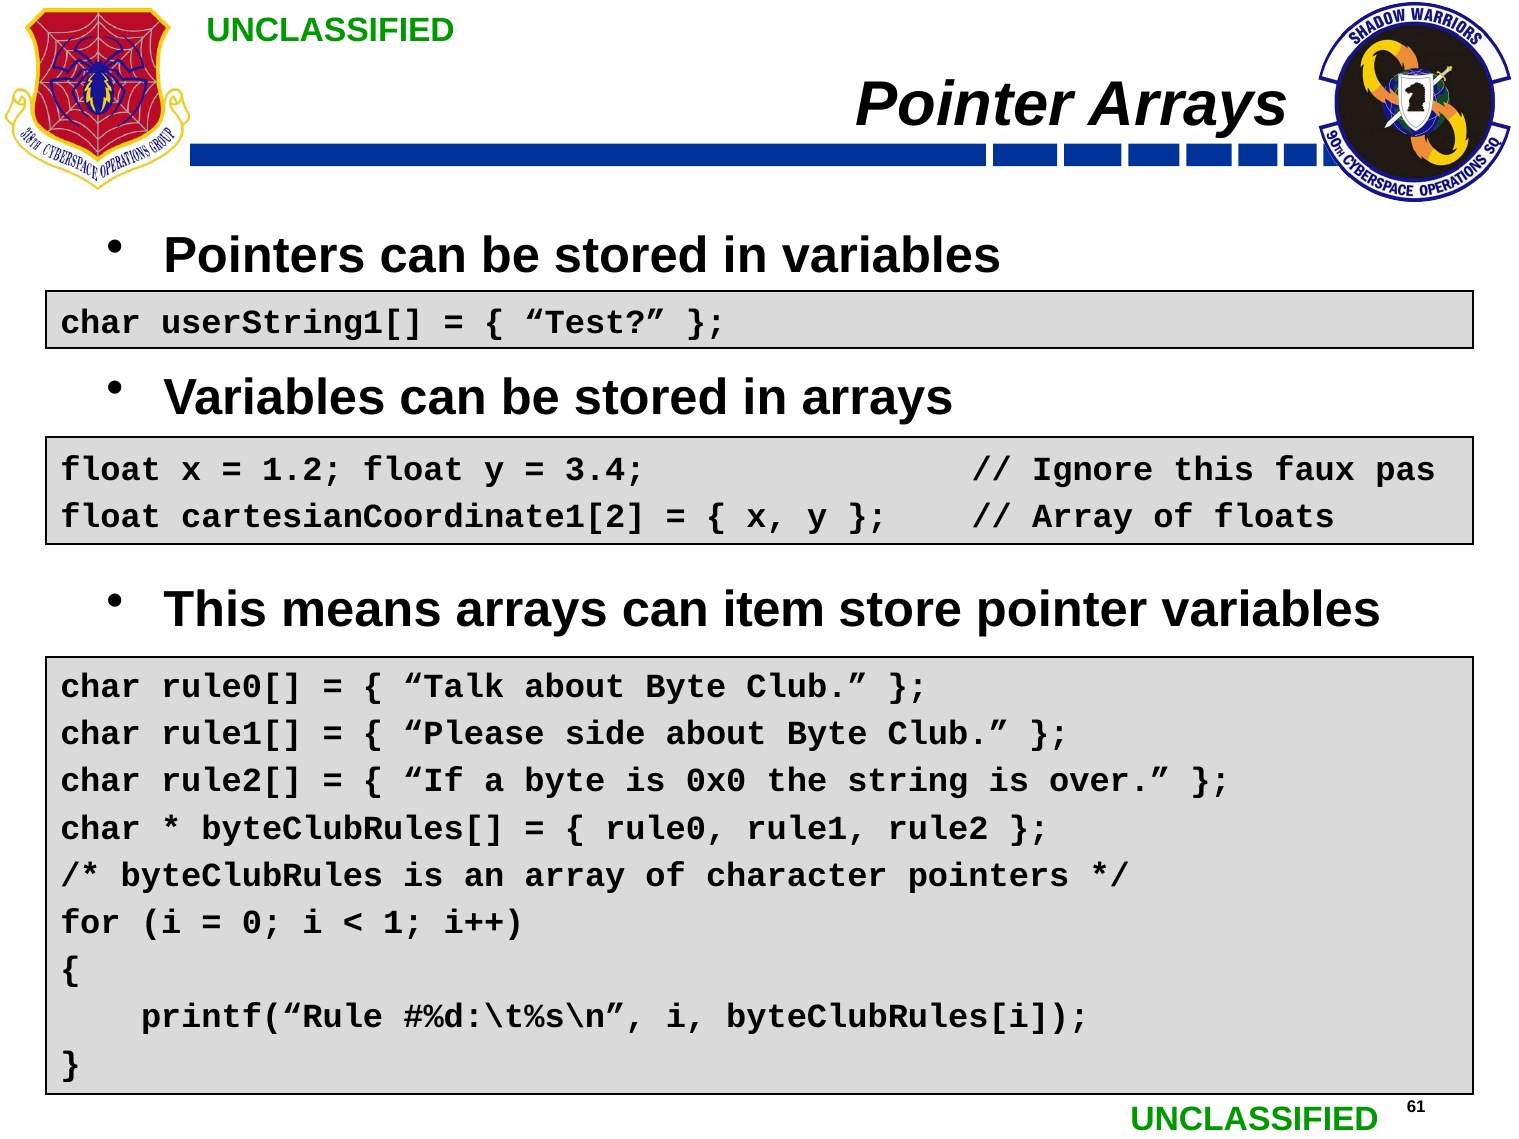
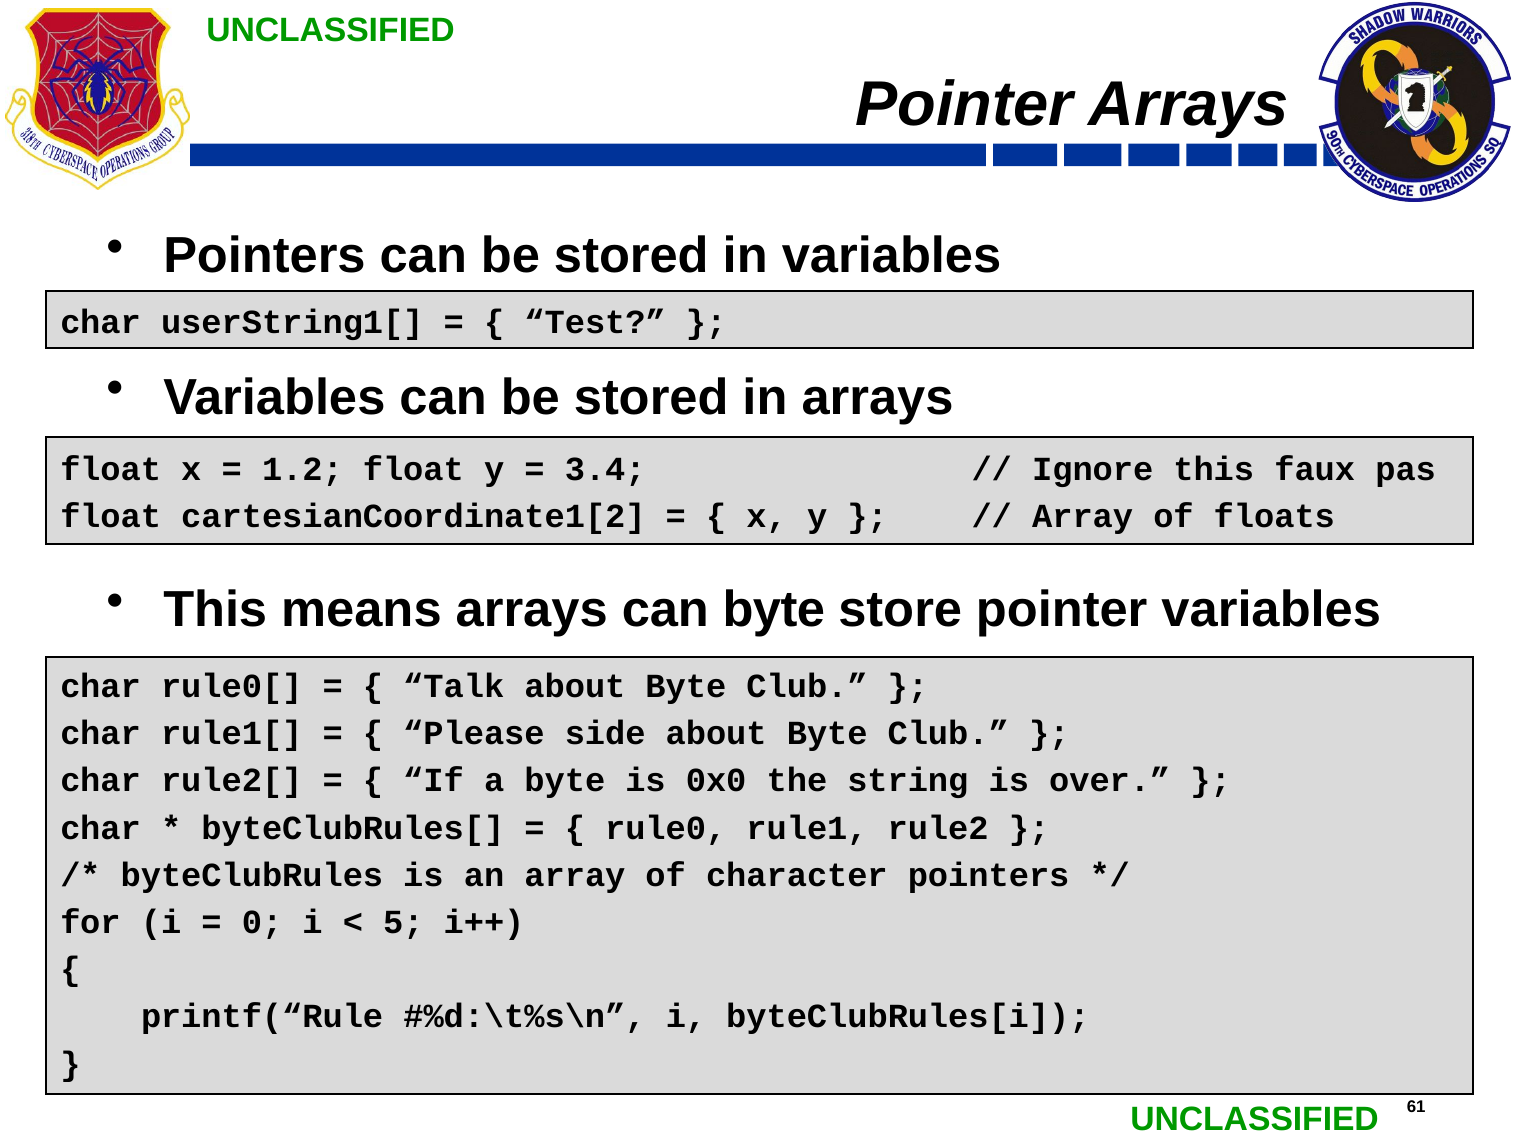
can item: item -> byte
1: 1 -> 5
